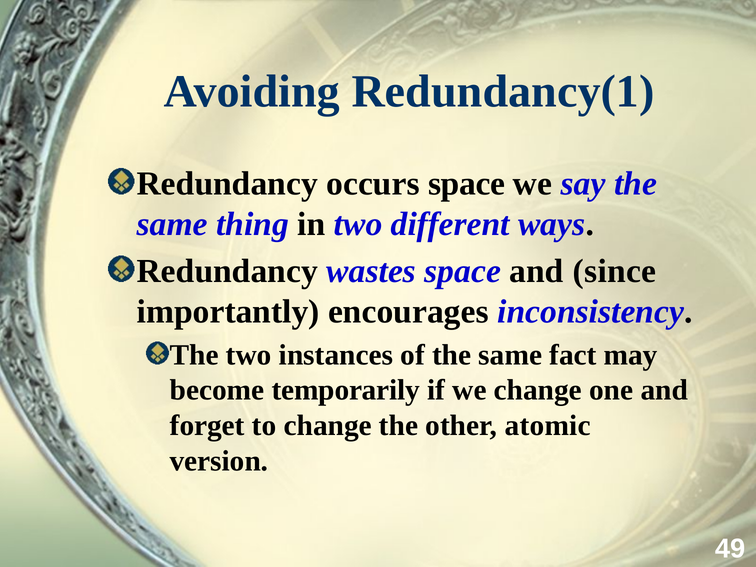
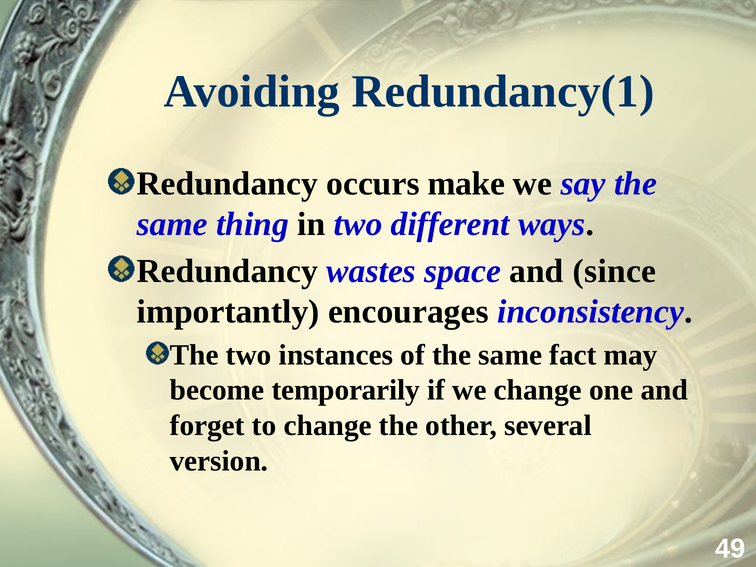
occurs space: space -> make
atomic: atomic -> several
